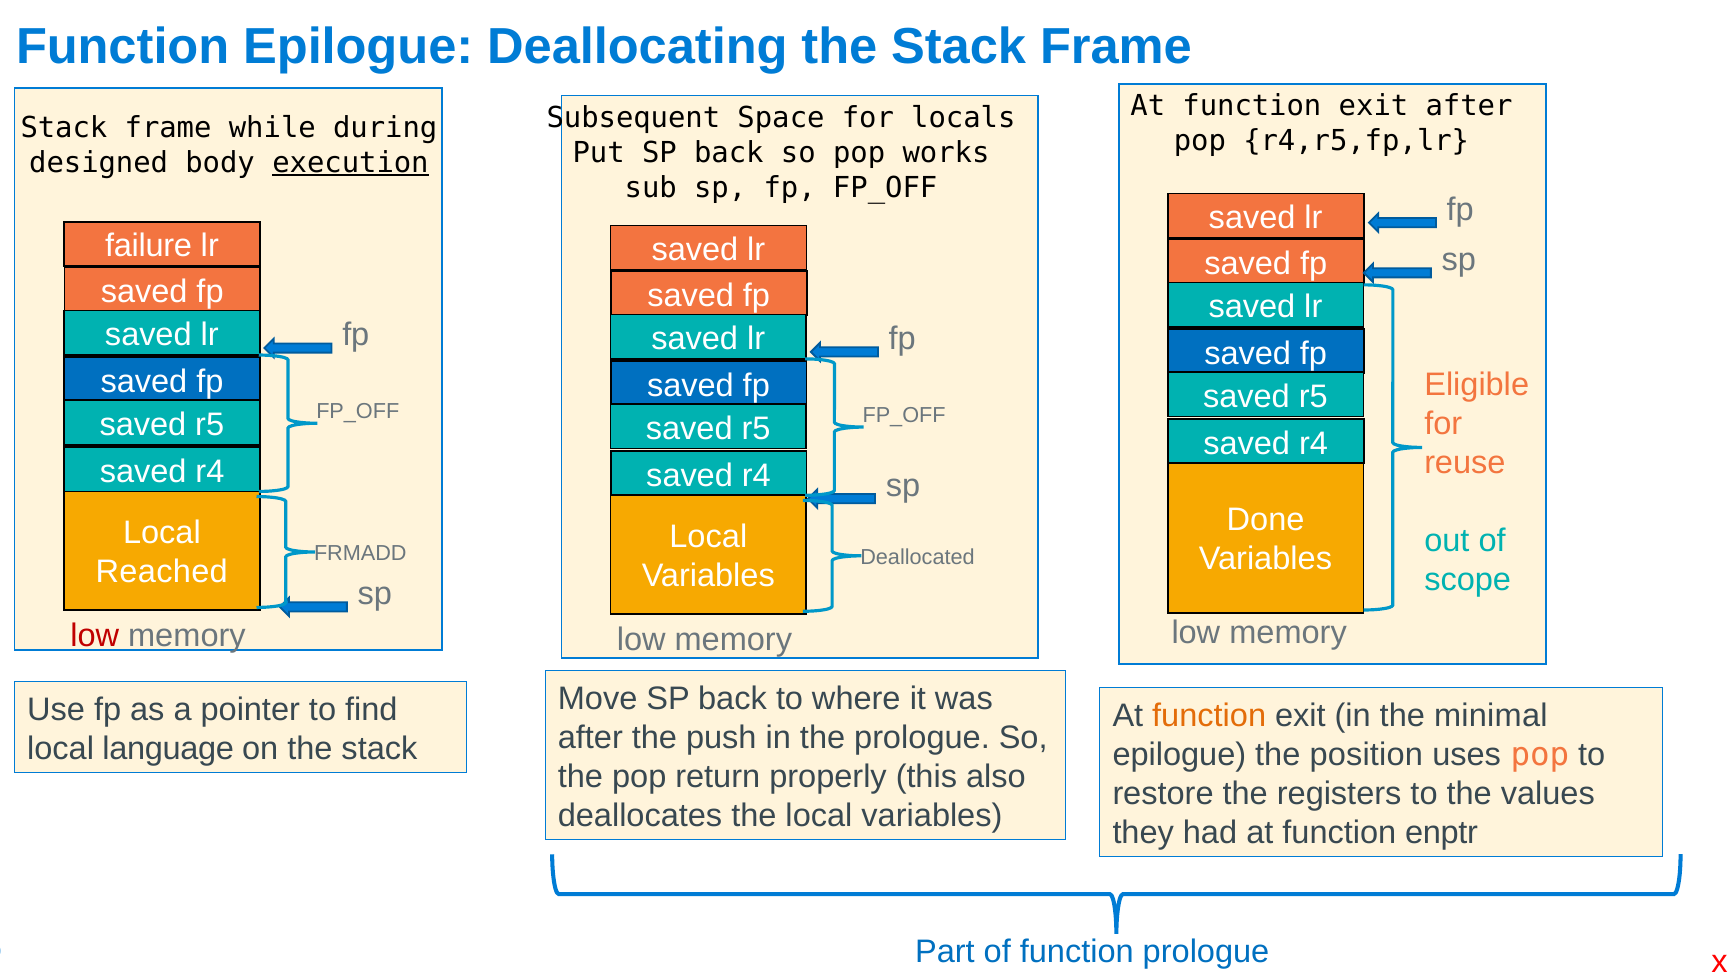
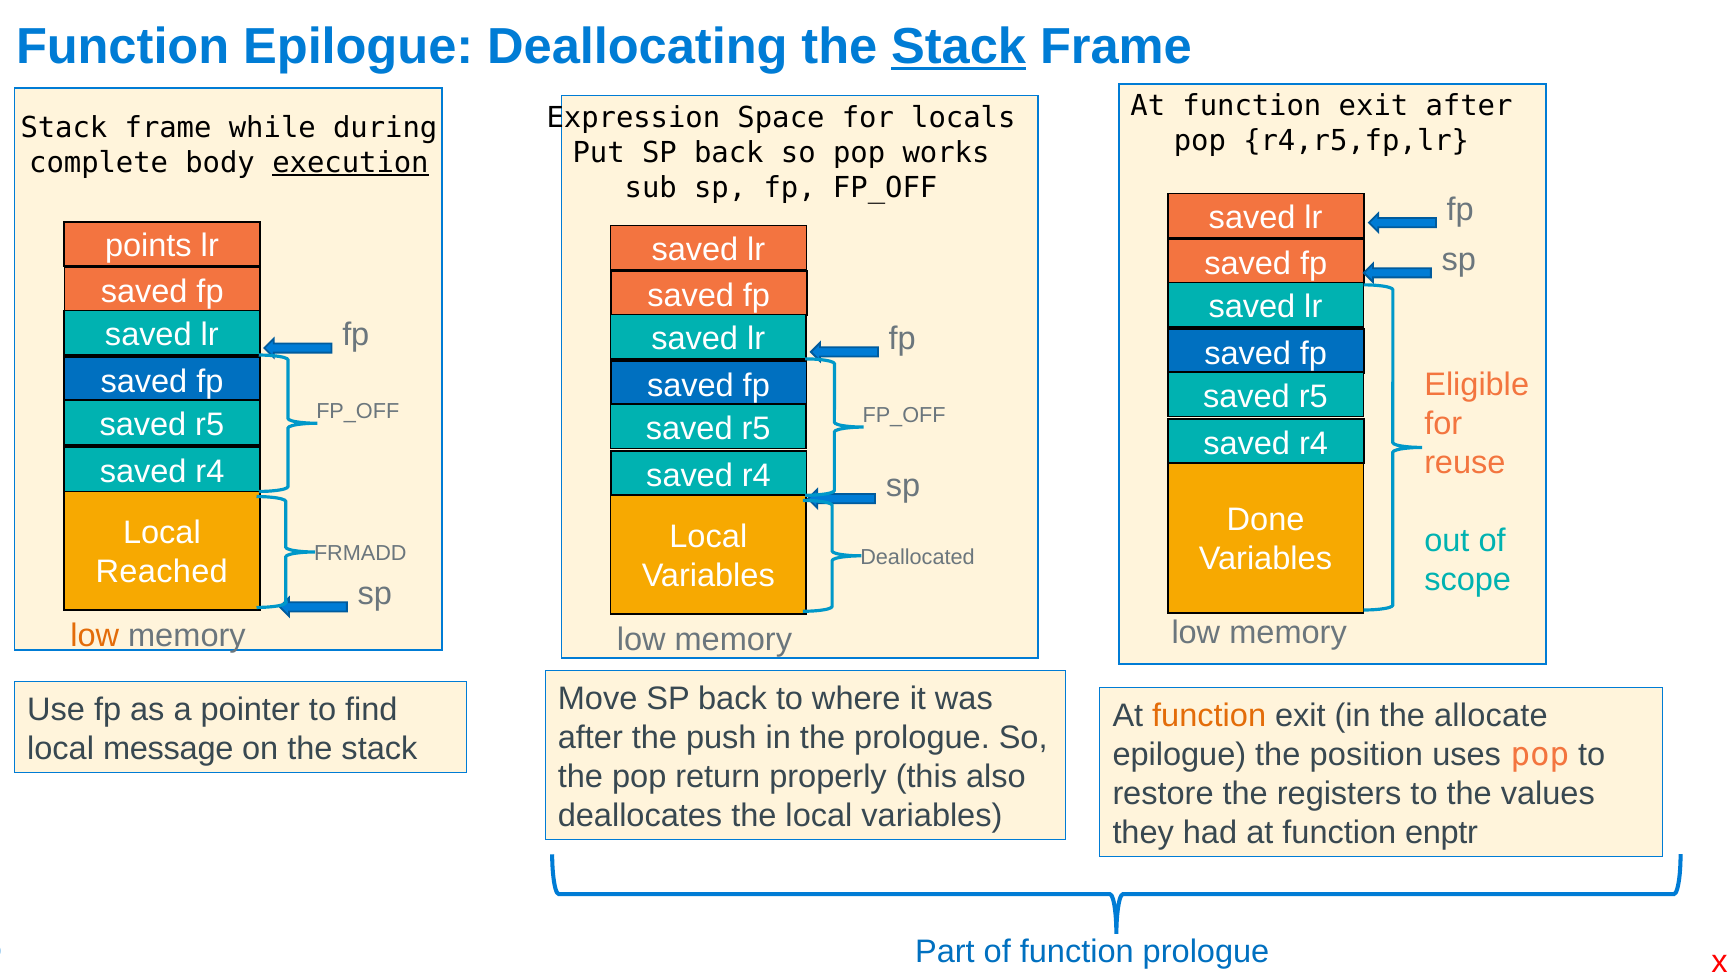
Stack at (959, 46) underline: none -> present
Subsequent: Subsequent -> Expression
designed: designed -> complete
failure: failure -> points
low at (95, 636) colour: red -> orange
minimal: minimal -> allocate
language: language -> message
